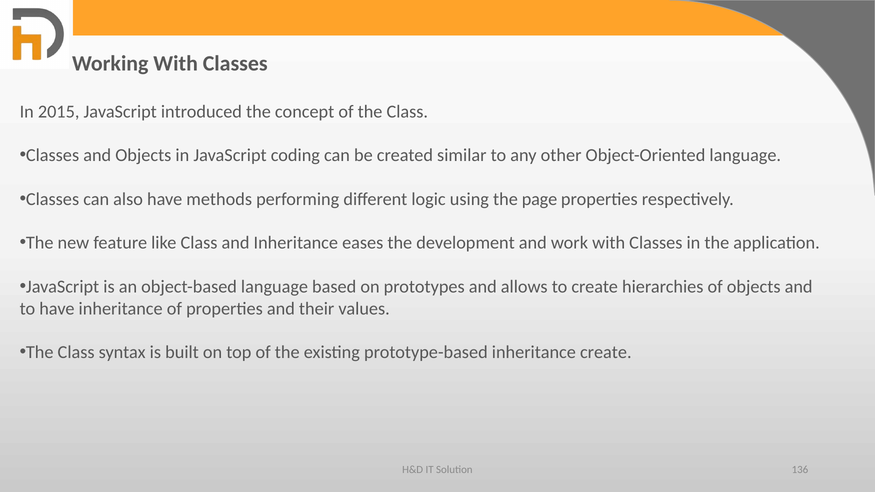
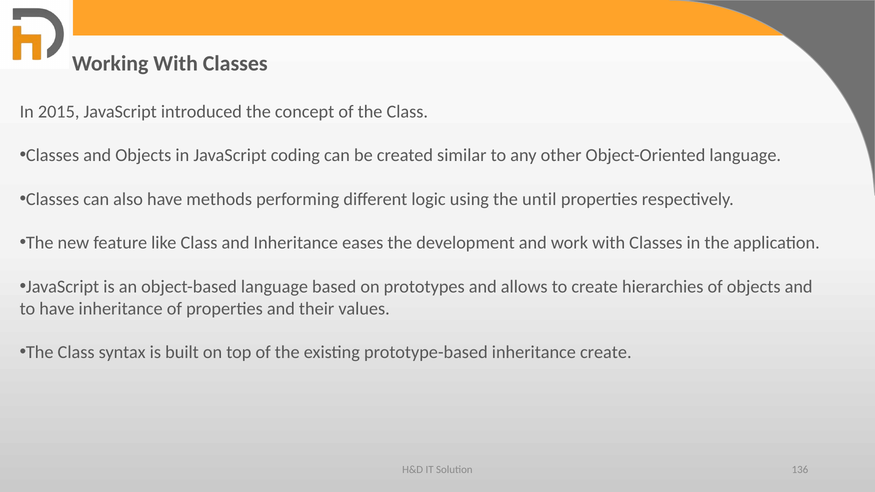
page: page -> until
